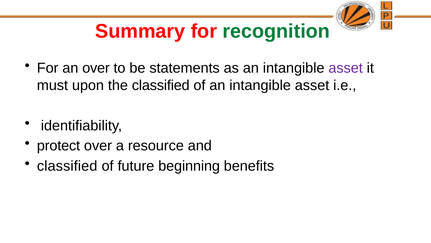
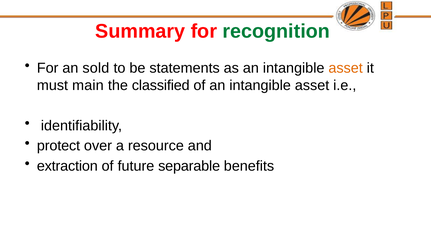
an over: over -> sold
asset at (346, 68) colour: purple -> orange
upon: upon -> main
classified at (67, 166): classified -> extraction
beginning: beginning -> separable
